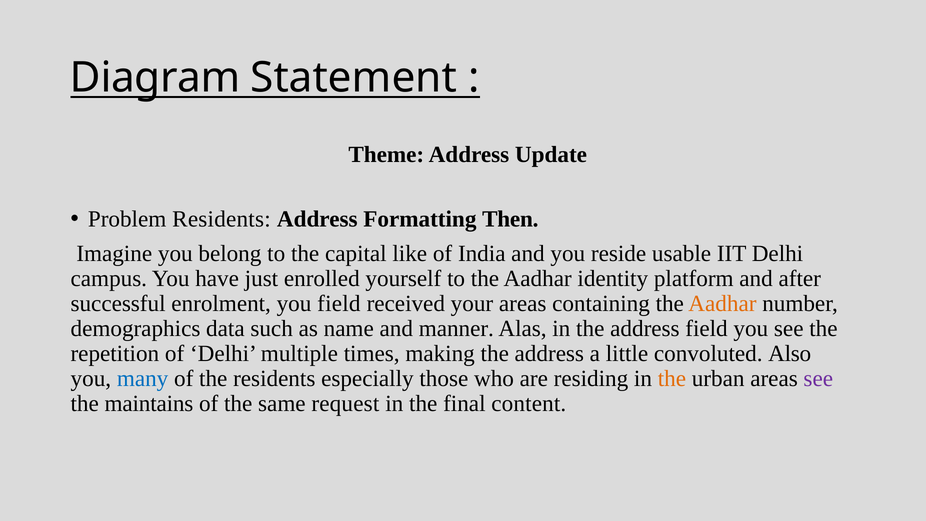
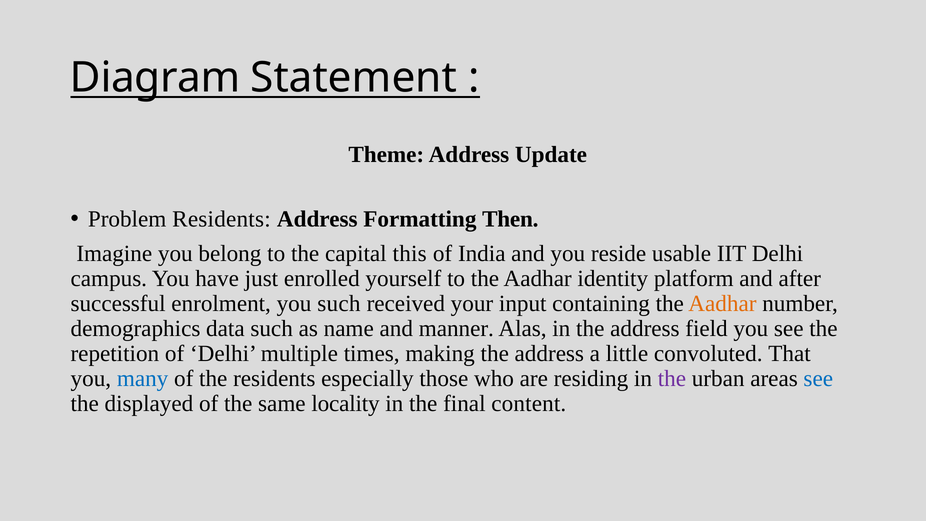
like: like -> this
you field: field -> such
your areas: areas -> input
Also: Also -> That
the at (672, 379) colour: orange -> purple
see at (818, 379) colour: purple -> blue
maintains: maintains -> displayed
request: request -> locality
